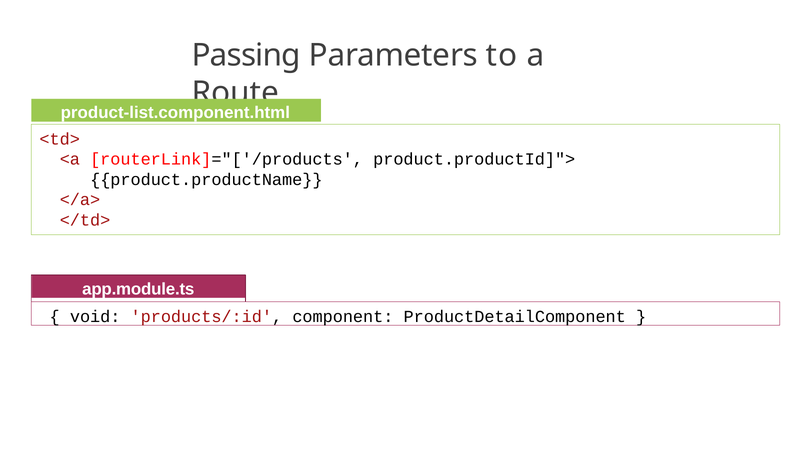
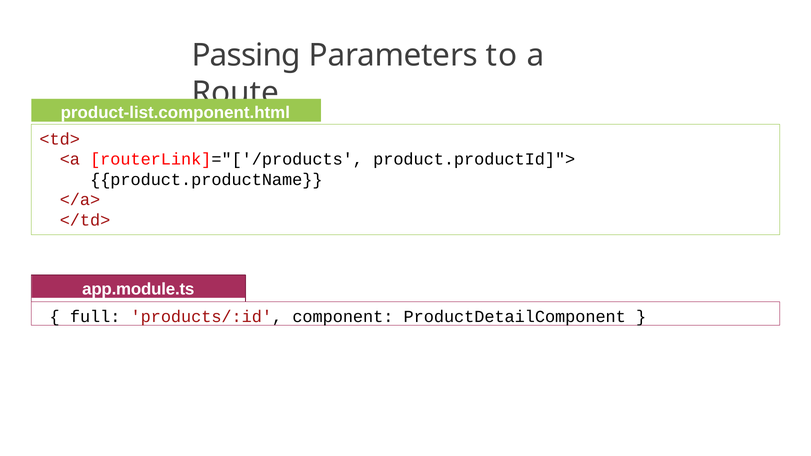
void: void -> full
